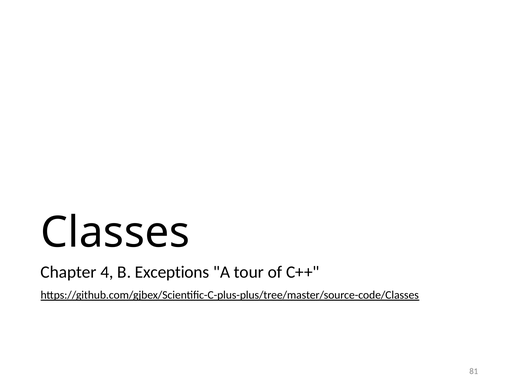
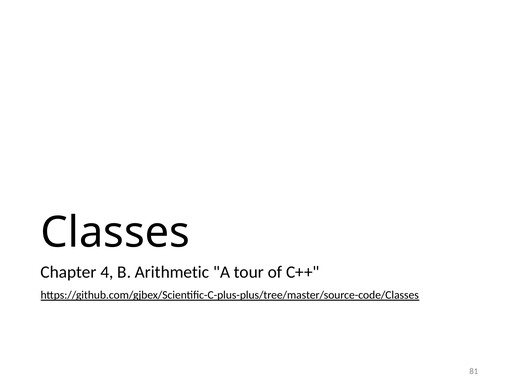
Exceptions: Exceptions -> Arithmetic
